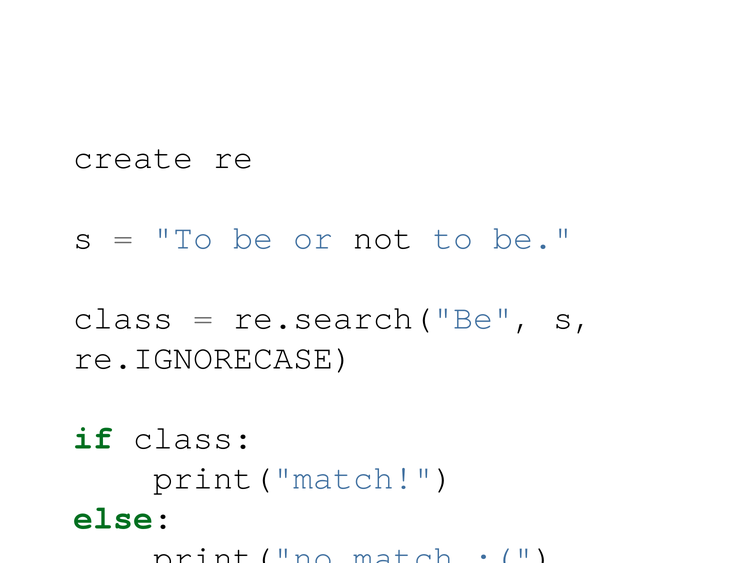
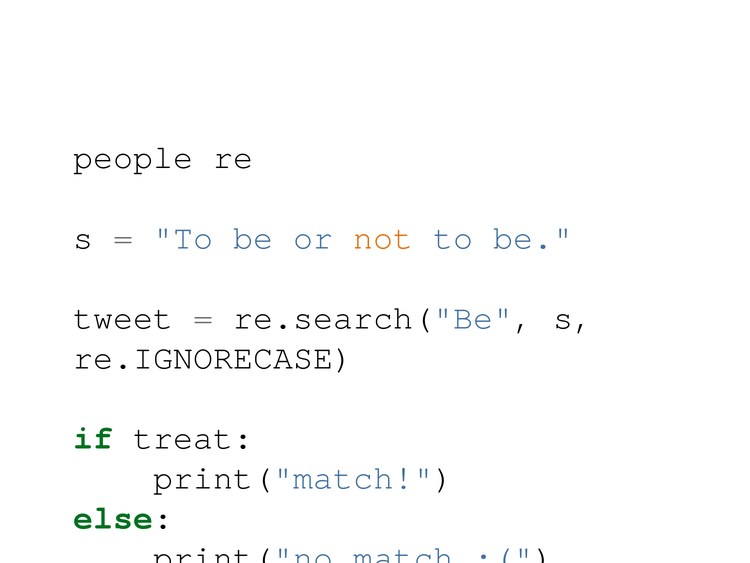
create: create -> people
not colour: black -> orange
class at (123, 317): class -> tweet
if class: class -> treat
